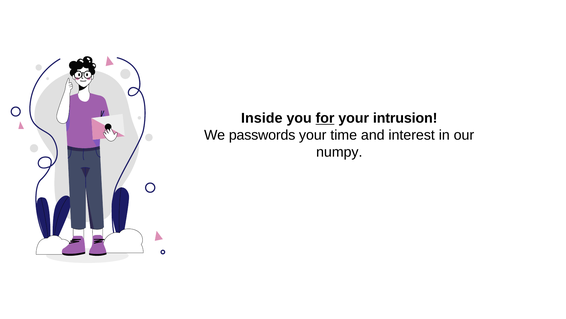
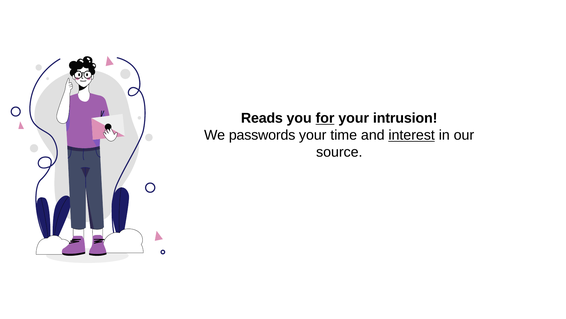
Inside: Inside -> Reads
interest underline: none -> present
numpy: numpy -> source
